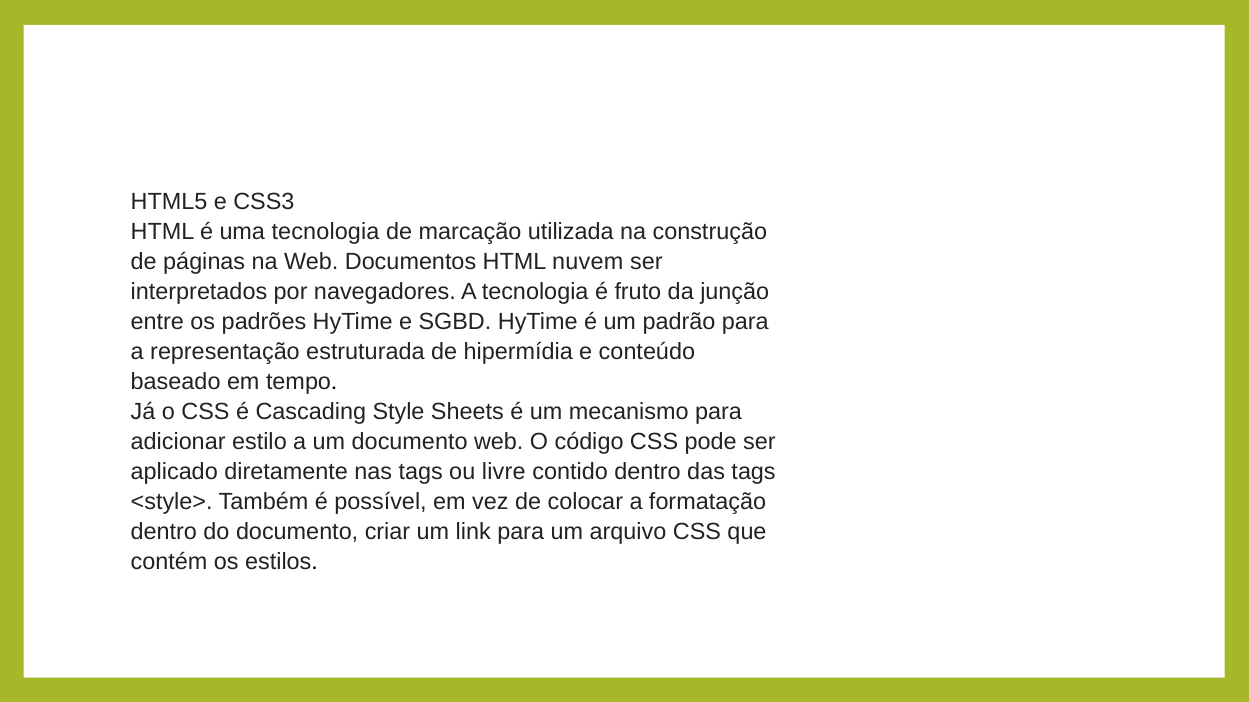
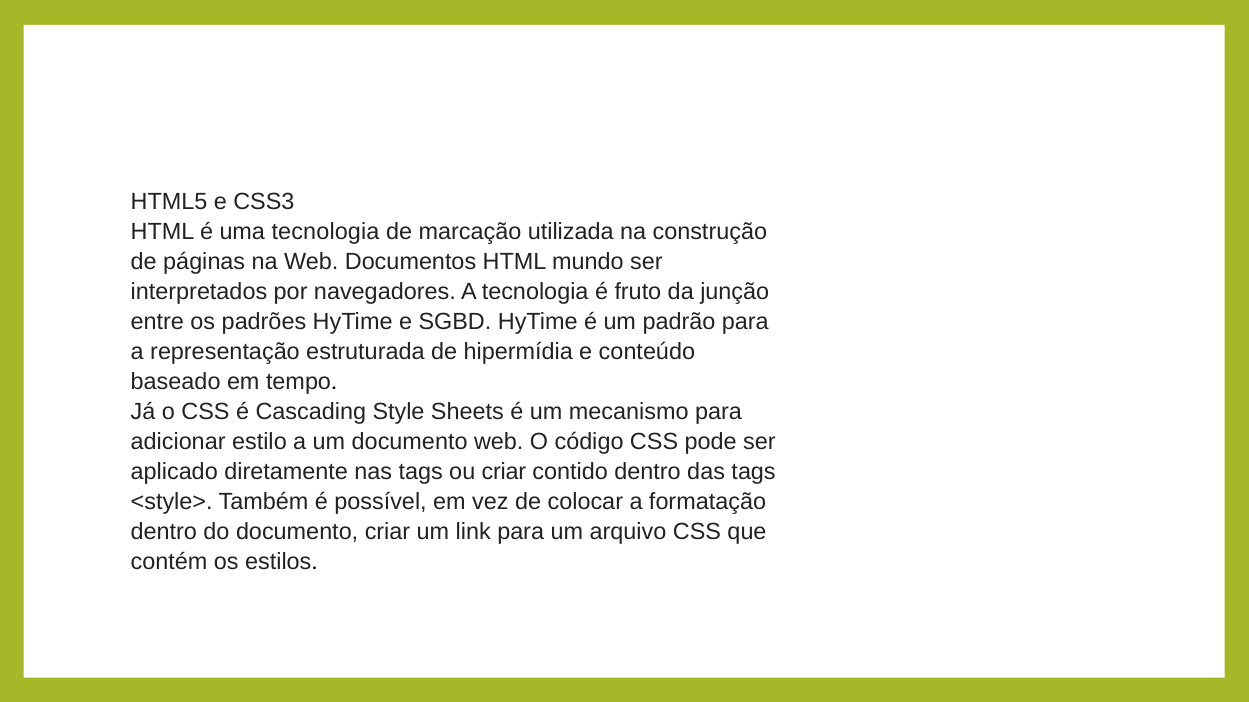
nuvem: nuvem -> mundo
ou livre: livre -> criar
